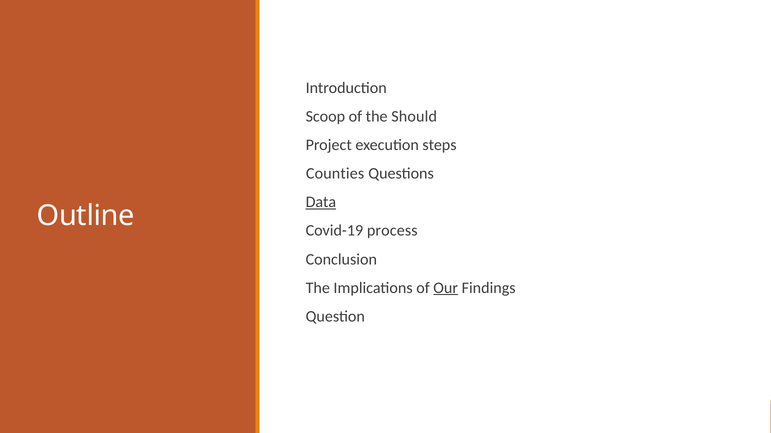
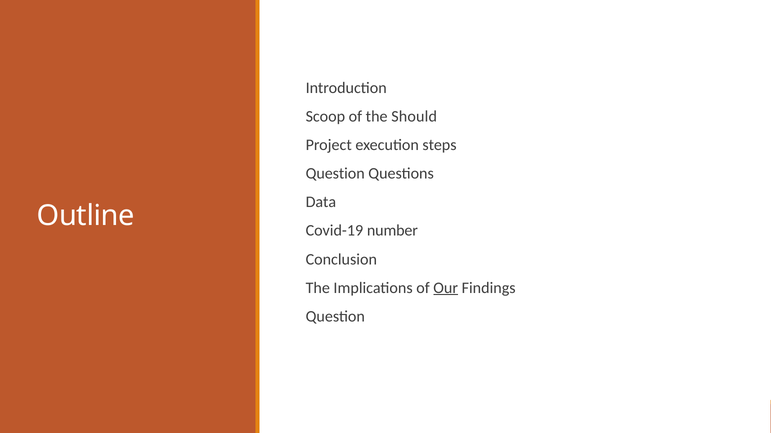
Counties at (335, 174): Counties -> Question
Data underline: present -> none
process: process -> number
